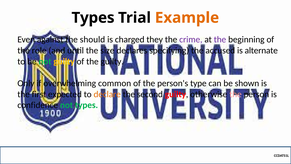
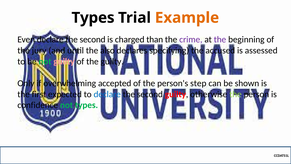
Even against: against -> declare
should at (92, 39): should -> second
they: they -> than
role: role -> jury
size: size -> also
alternate: alternate -> assessed
guilty at (64, 61) colour: yellow -> pink
common: common -> accepted
type: type -> step
declare at (107, 94) colour: orange -> blue
the at (235, 94) colour: pink -> light green
